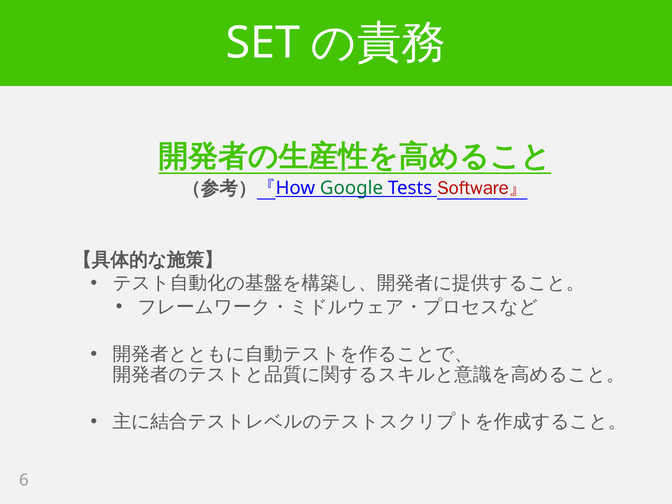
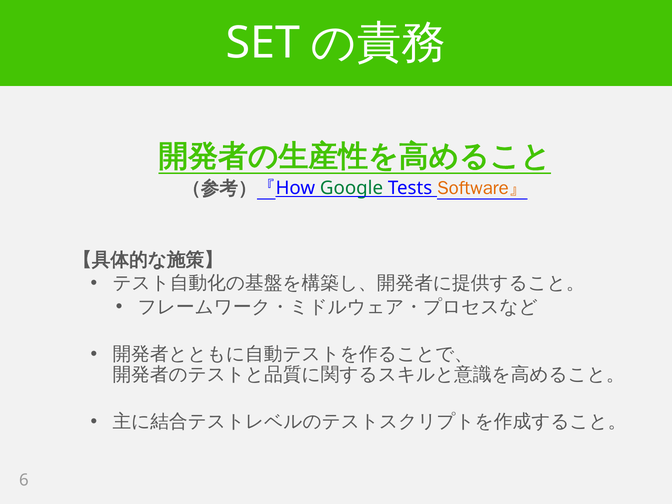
Software』 colour: red -> orange
